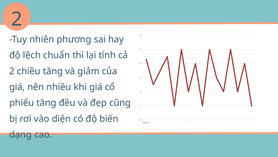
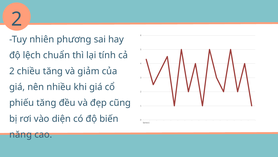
dạng: dạng -> năng
